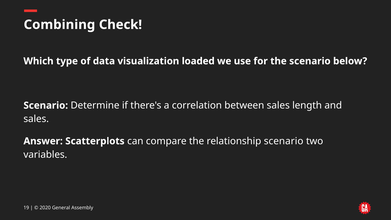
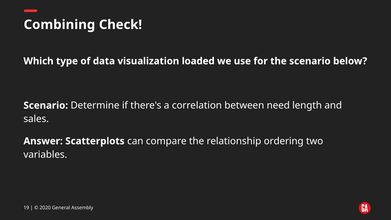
between sales: sales -> need
relationship scenario: scenario -> ordering
